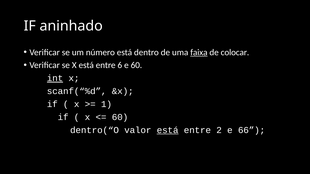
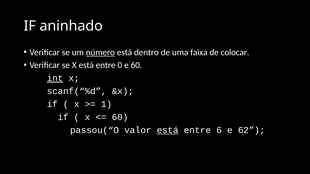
número underline: none -> present
faixa underline: present -> none
6: 6 -> 0
dentro(“O: dentro(“O -> passou(“O
2: 2 -> 6
66: 66 -> 62
